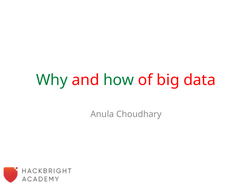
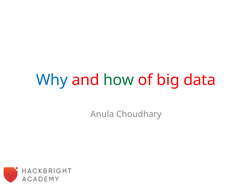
Why colour: green -> blue
